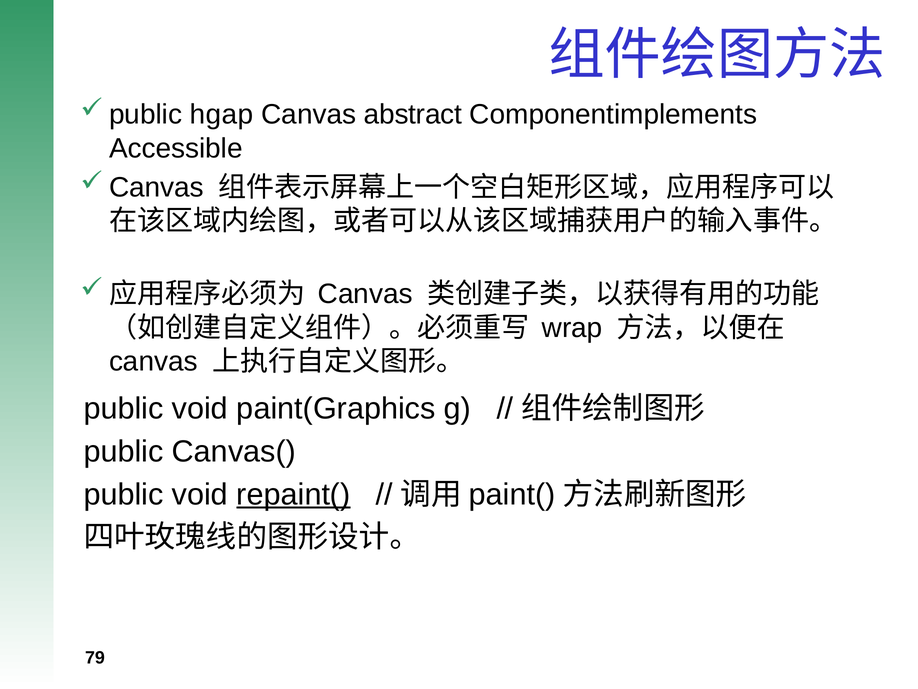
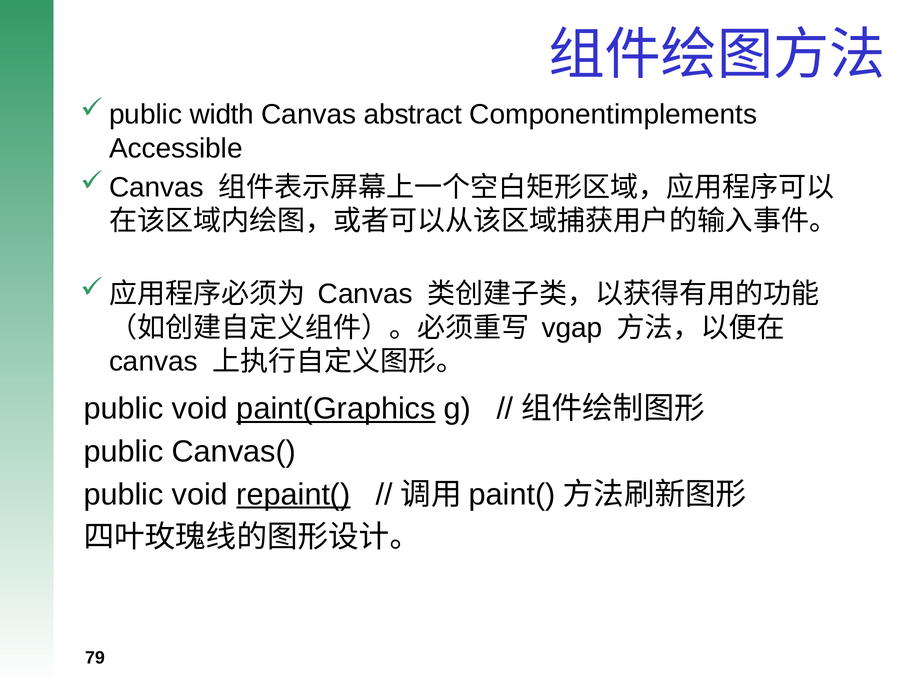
hgap: hgap -> width
wrap: wrap -> vgap
paint(Graphics underline: none -> present
